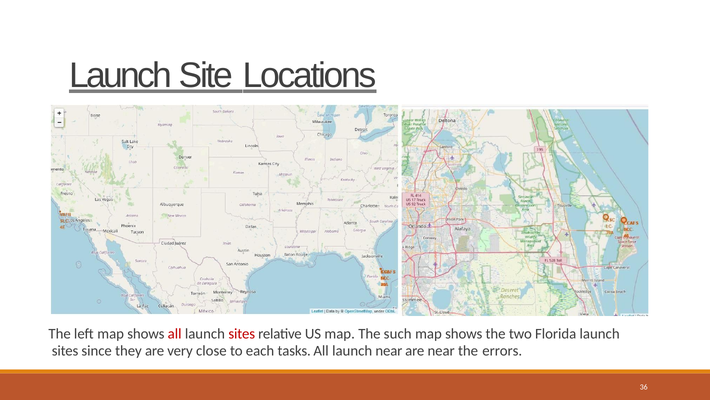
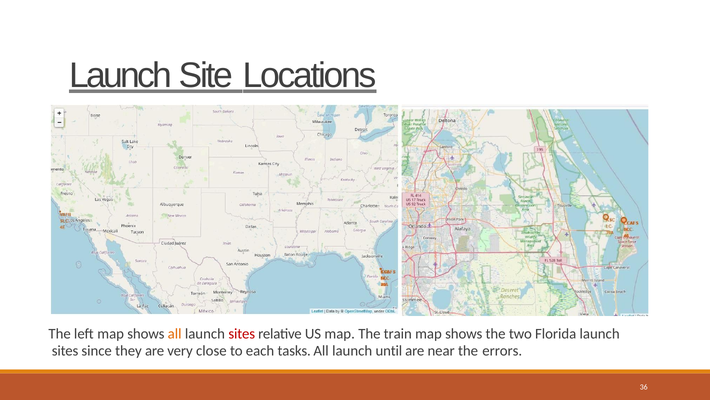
all at (175, 333) colour: red -> orange
such: such -> train
launch near: near -> until
